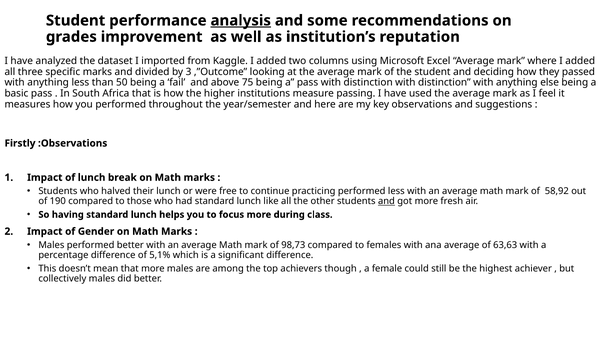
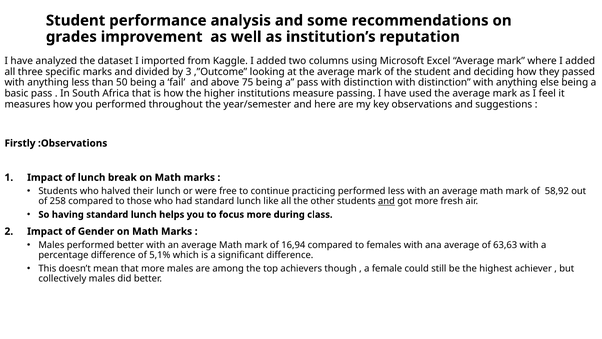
analysis underline: present -> none
190: 190 -> 258
98,73: 98,73 -> 16,94
